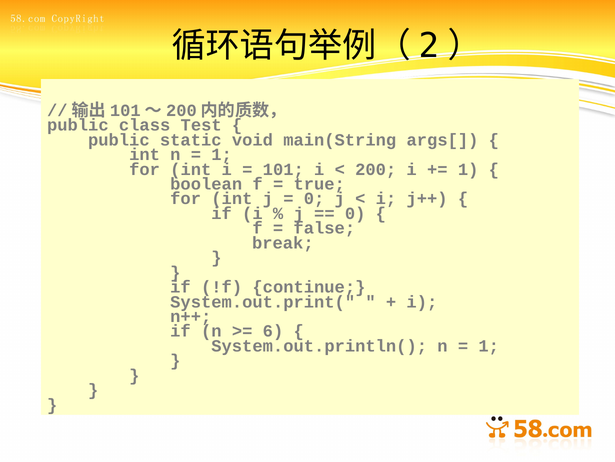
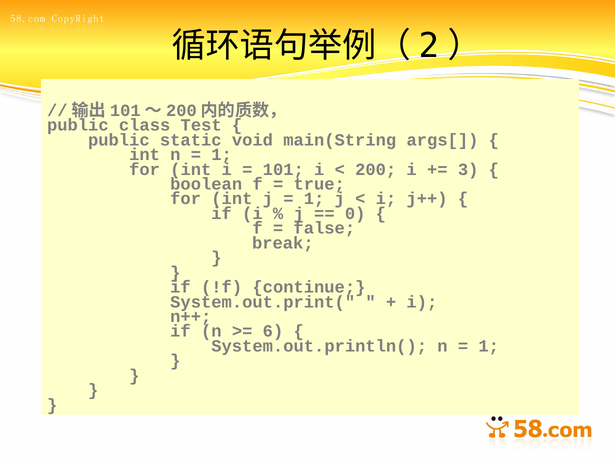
1 at (468, 169): 1 -> 3
0 at (314, 199): 0 -> 1
